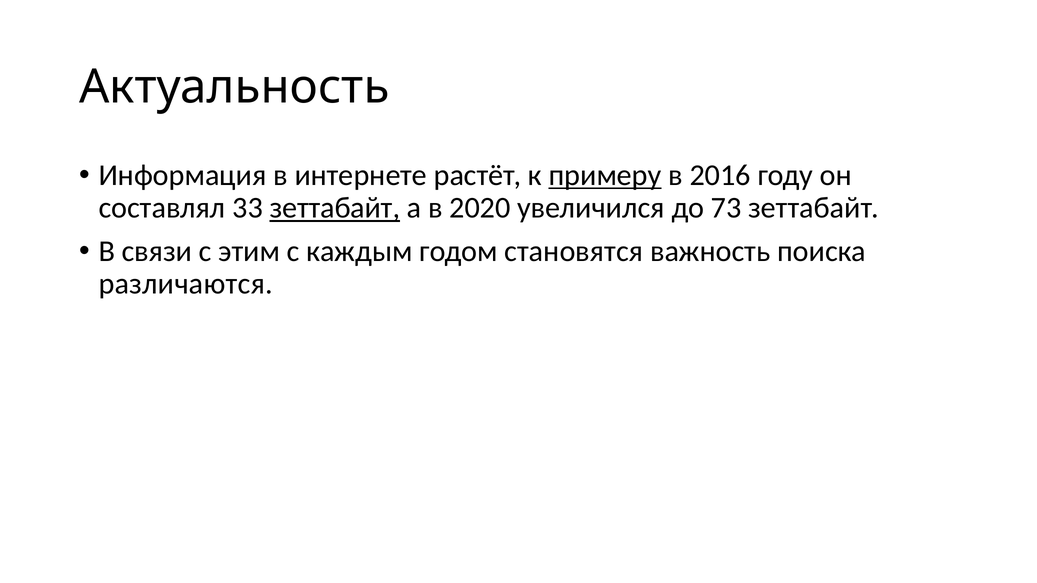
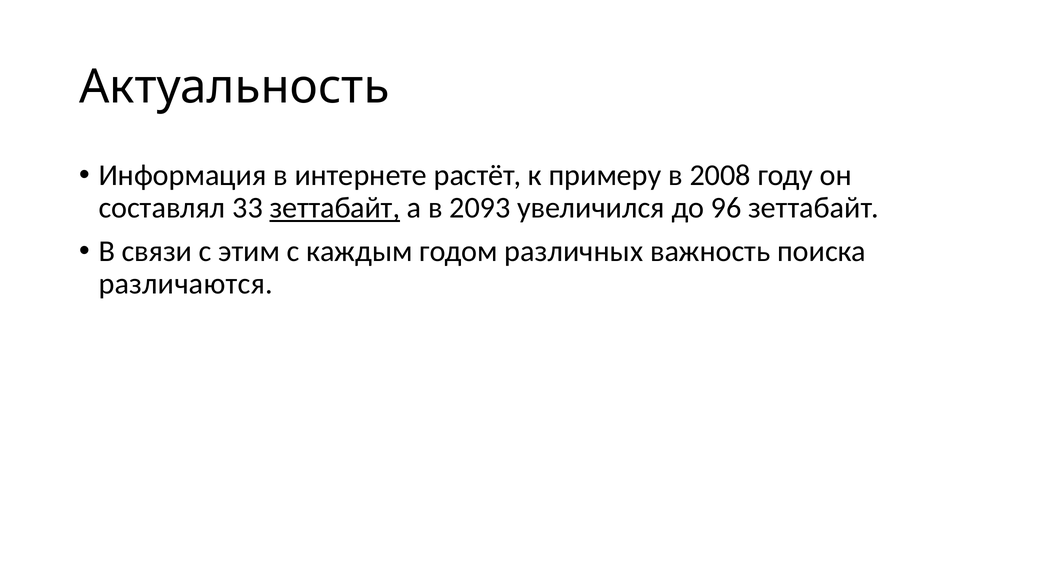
примеру underline: present -> none
2016: 2016 -> 2008
2020: 2020 -> 2093
73: 73 -> 96
становятся: становятся -> различных
